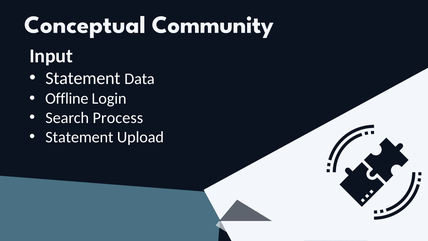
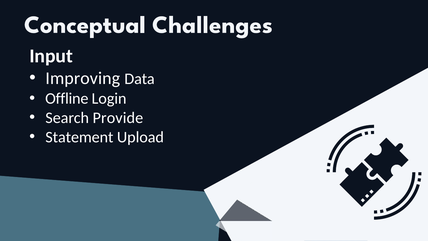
Community: Community -> Challenges
Statement at (83, 78): Statement -> Improving
Process: Process -> Provide
